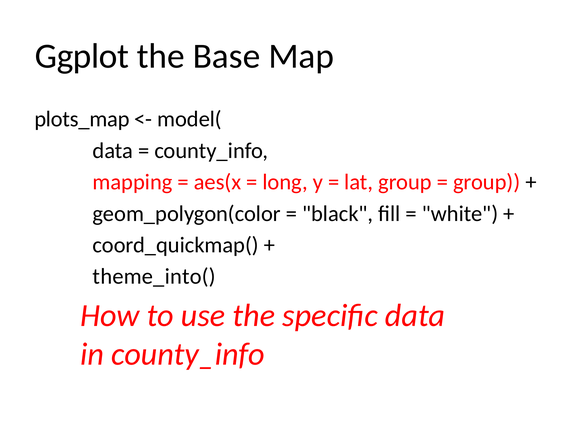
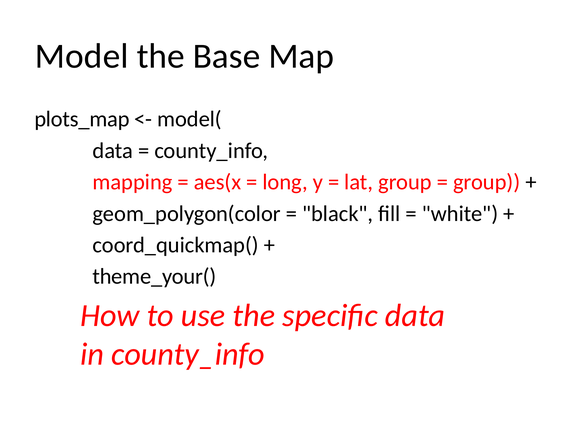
Ggplot: Ggplot -> Model
theme_into(: theme_into( -> theme_your(
